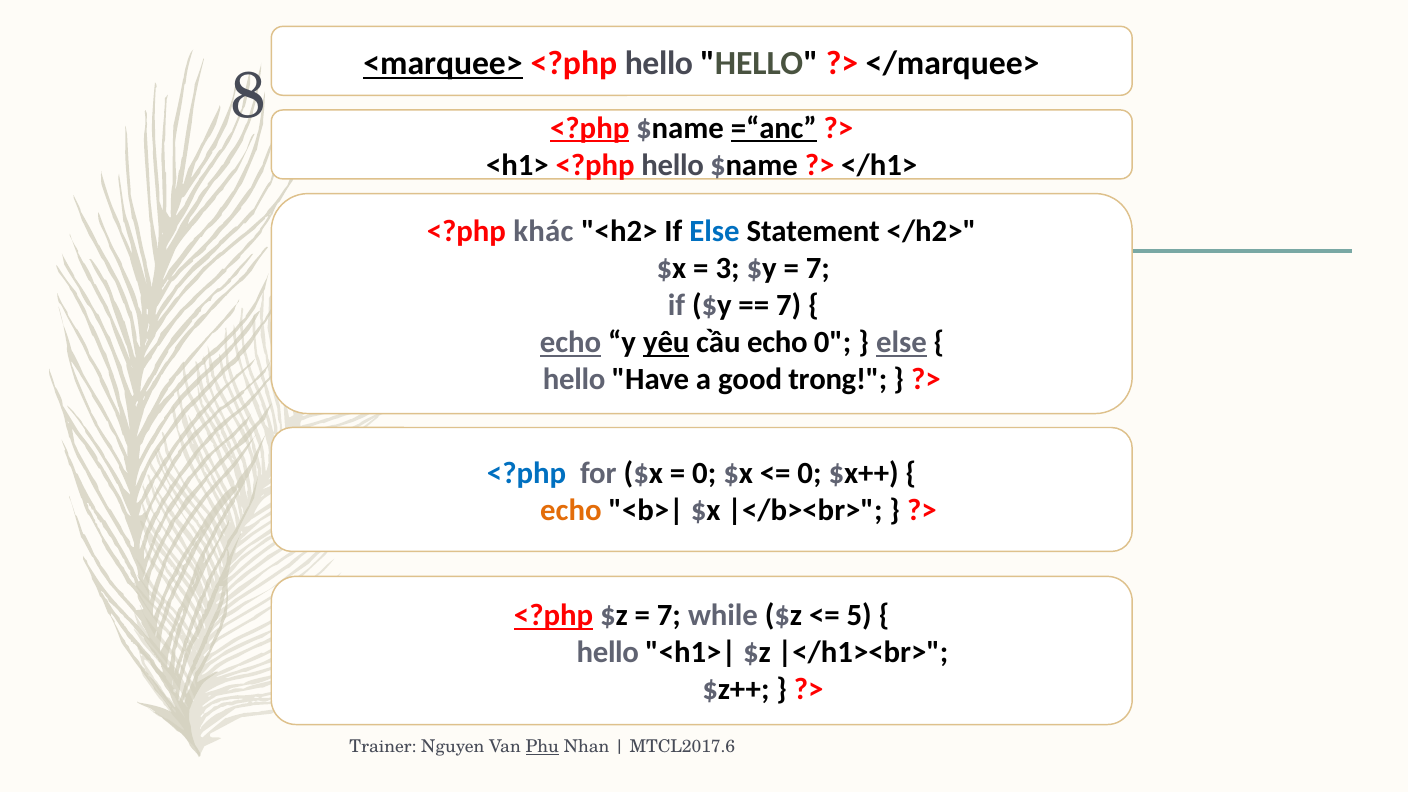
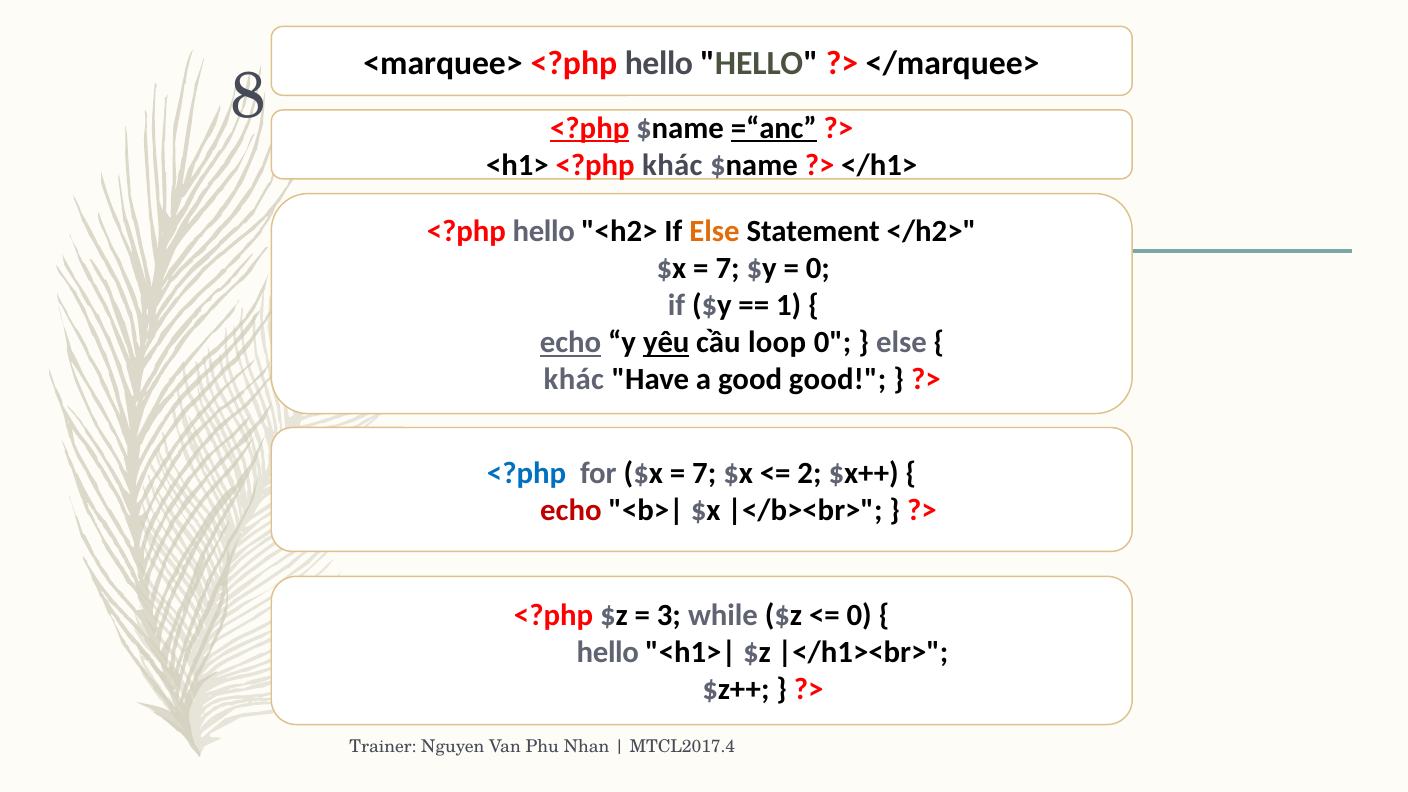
<marquee> underline: present -> none
<h1> <?php hello: hello -> khác
khác at (543, 232): khác -> hello
Else at (715, 232) colour: blue -> orange
3 at (728, 269): 3 -> 7
7 at (818, 269): 7 -> 0
7 at (789, 306): 7 -> 1
cầu echo: echo -> loop
else at (901, 343) underline: present -> none
hello at (574, 380): hello -> khác
good trong: trong -> good
0 at (704, 473): 0 -> 7
0 at (809, 473): 0 -> 2
echo at (571, 510) colour: orange -> red
<?php at (554, 616) underline: present -> none
7 at (669, 616): 7 -> 3
5 at (859, 616): 5 -> 0
Phu underline: present -> none
MTCL2017.6: MTCL2017.6 -> MTCL2017.4
